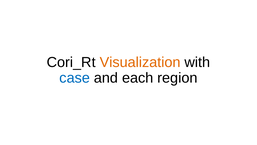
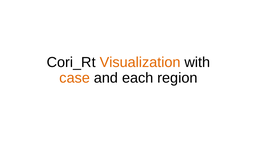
case colour: blue -> orange
